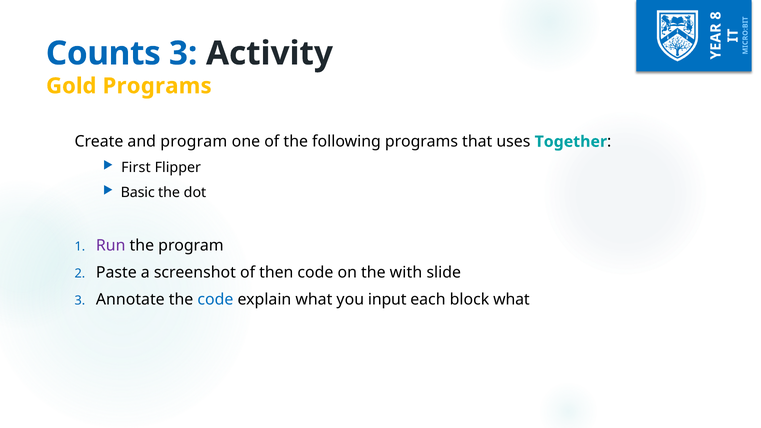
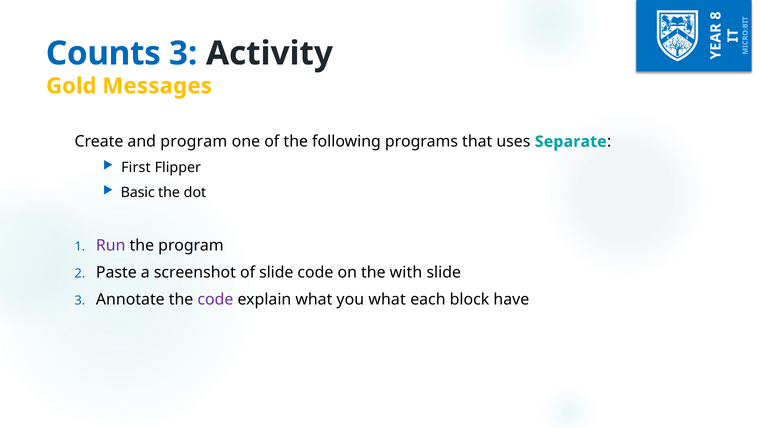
Gold Programs: Programs -> Messages
Together: Together -> Separate
of then: then -> slide
code at (215, 300) colour: blue -> purple
you input: input -> what
block what: what -> have
